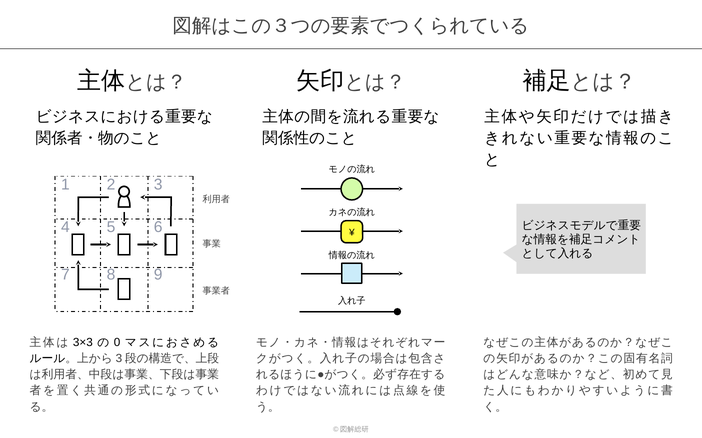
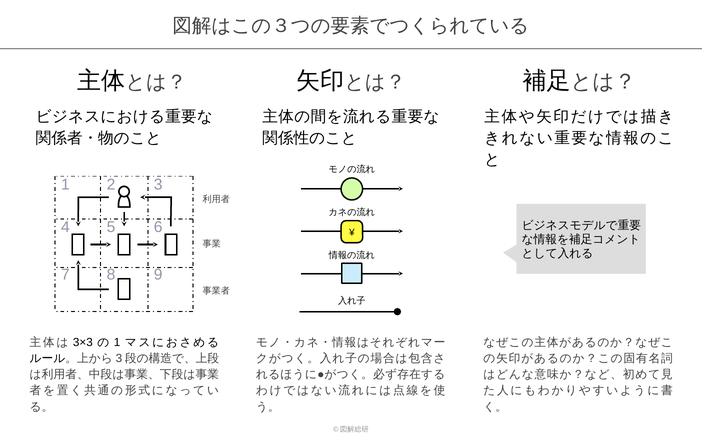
0 at (117, 343): 0 -> 1
